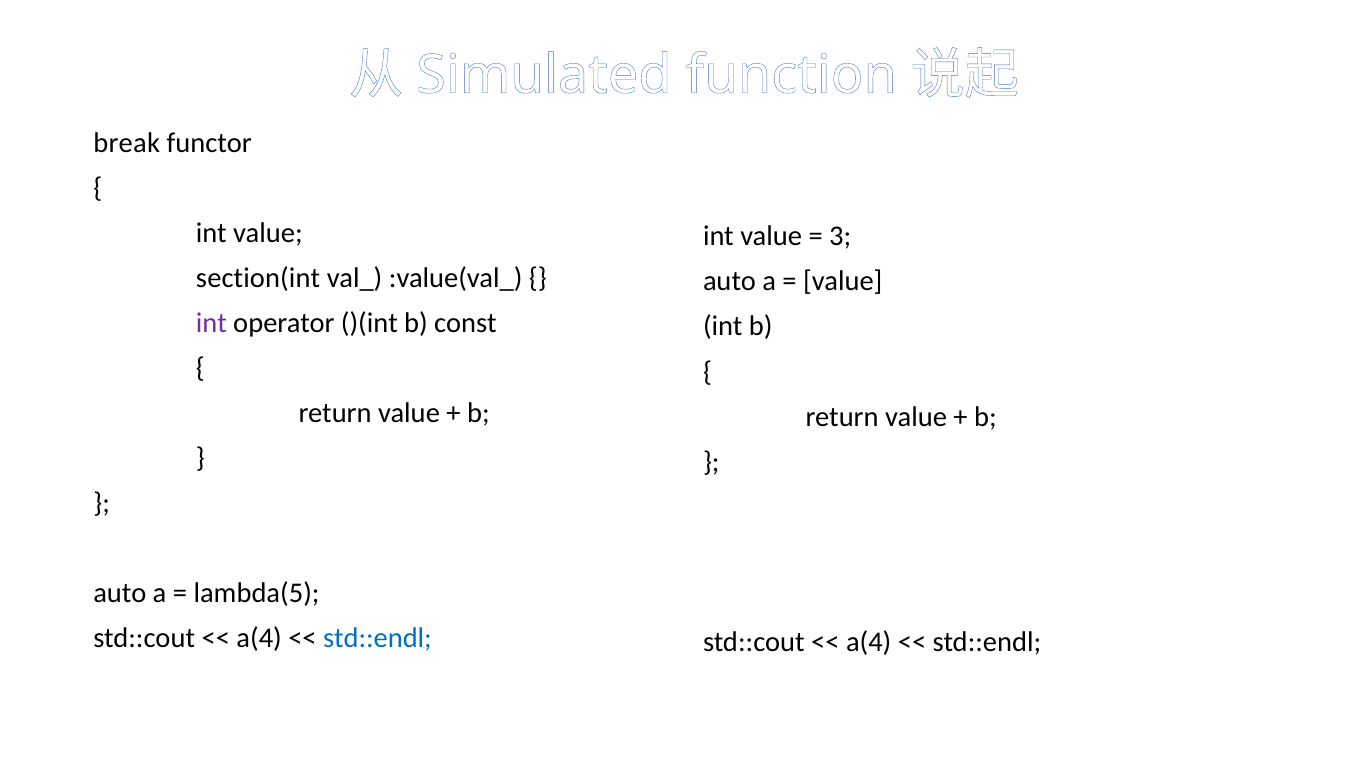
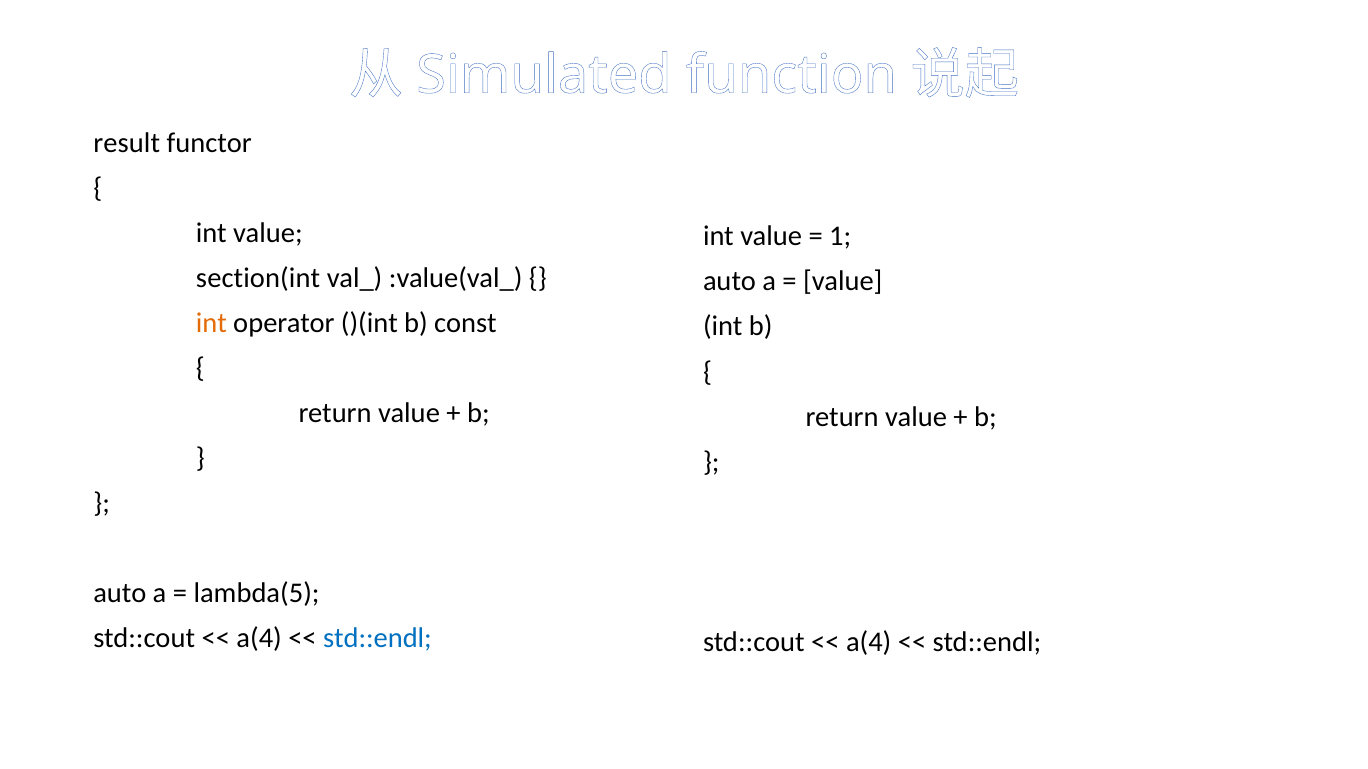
break: break -> result
3: 3 -> 1
int at (211, 323) colour: purple -> orange
